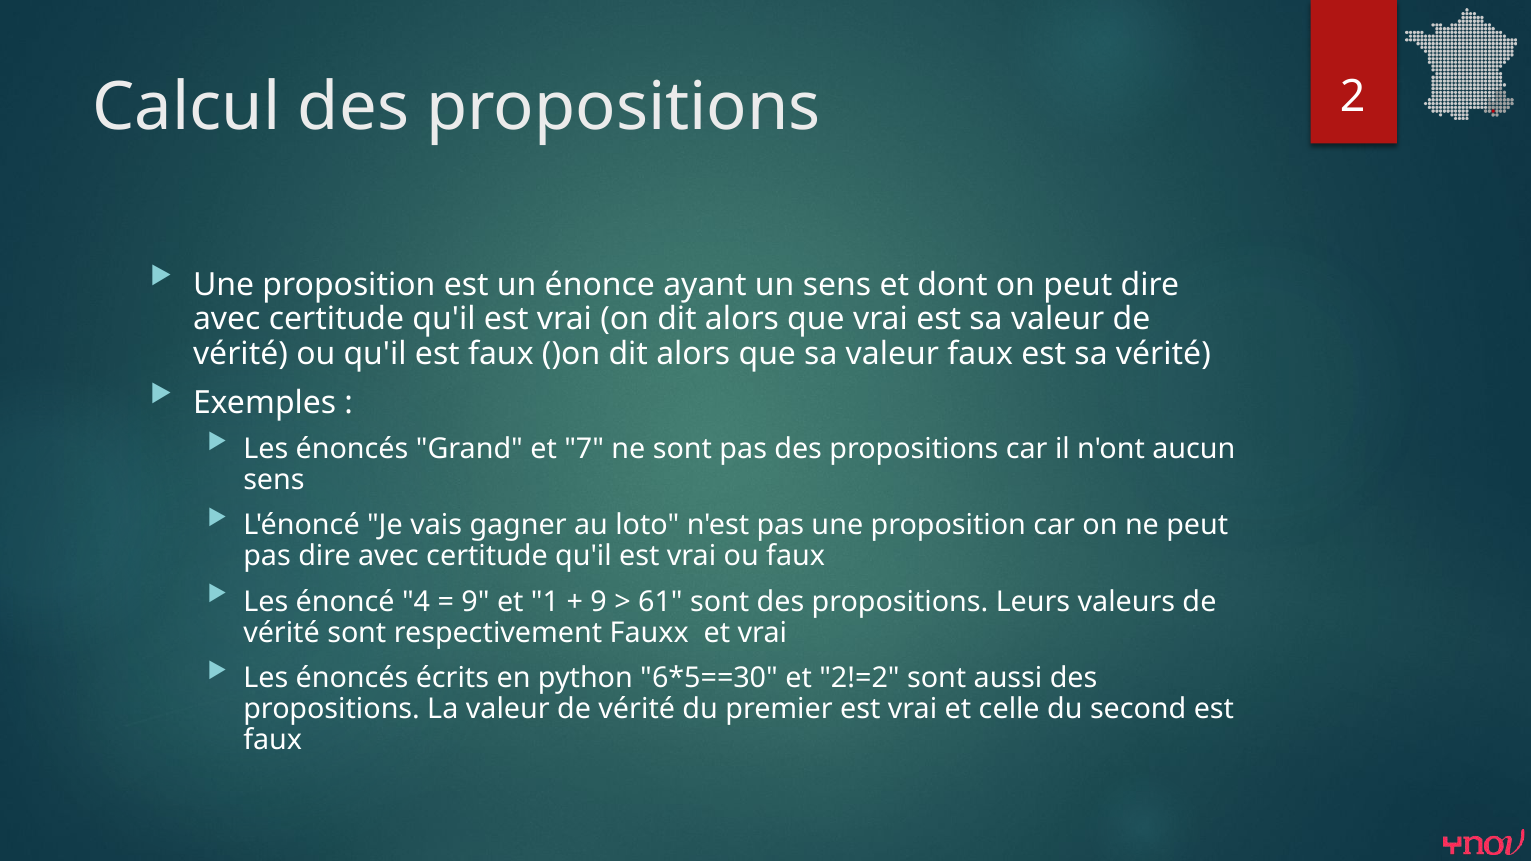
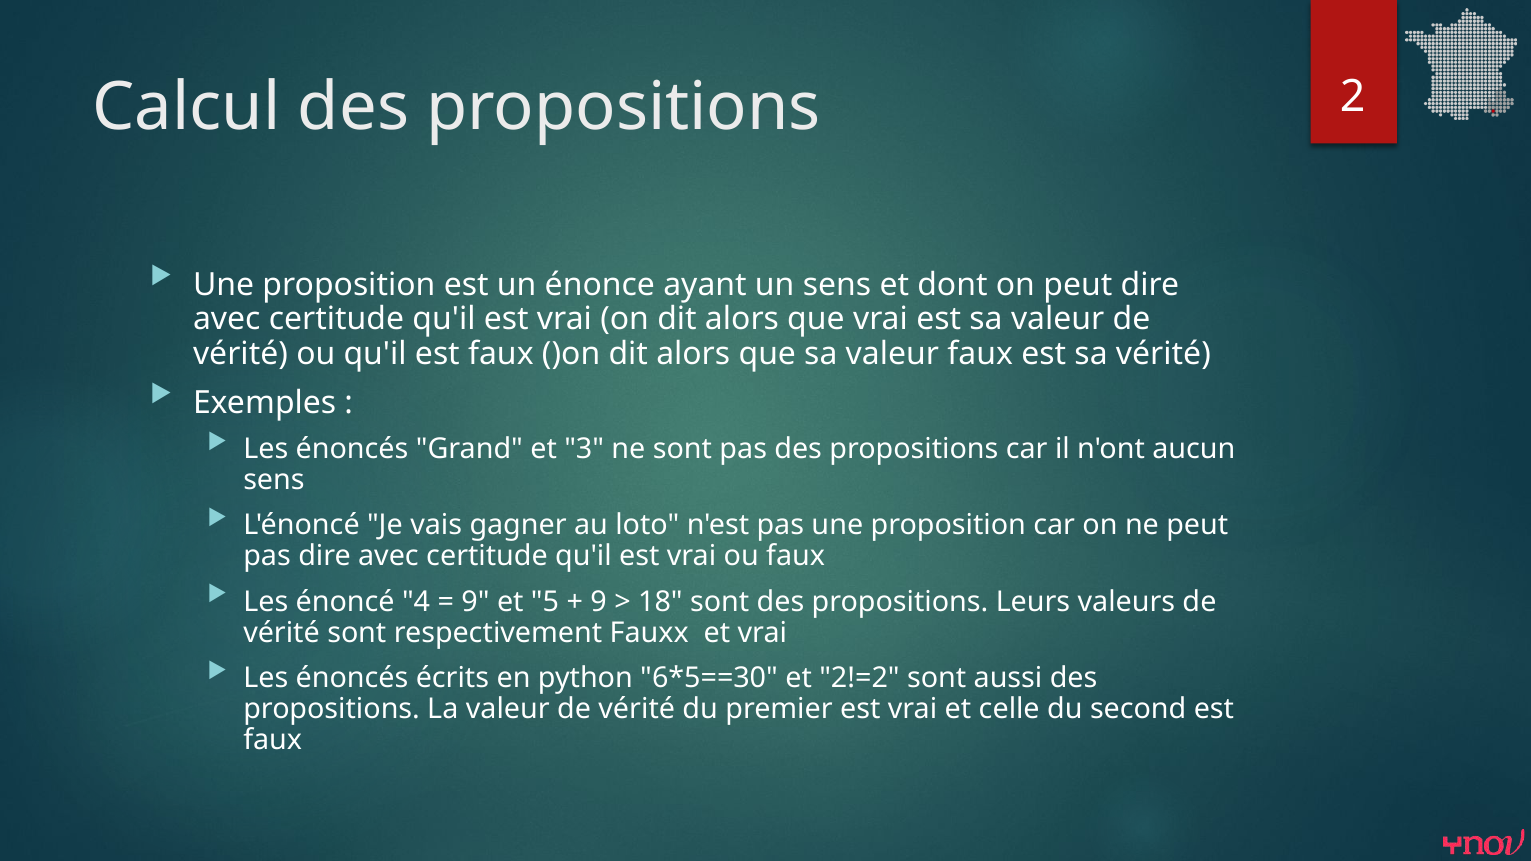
7: 7 -> 3
1: 1 -> 5
61: 61 -> 18
